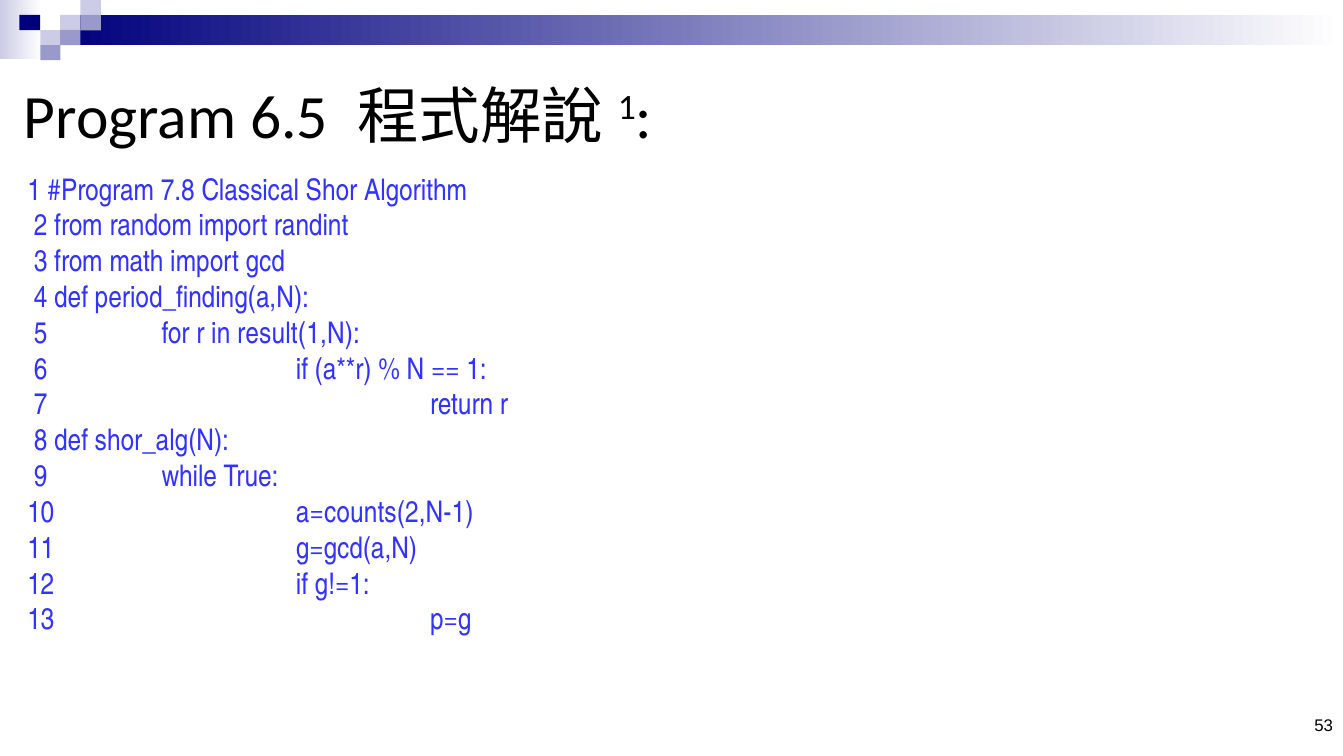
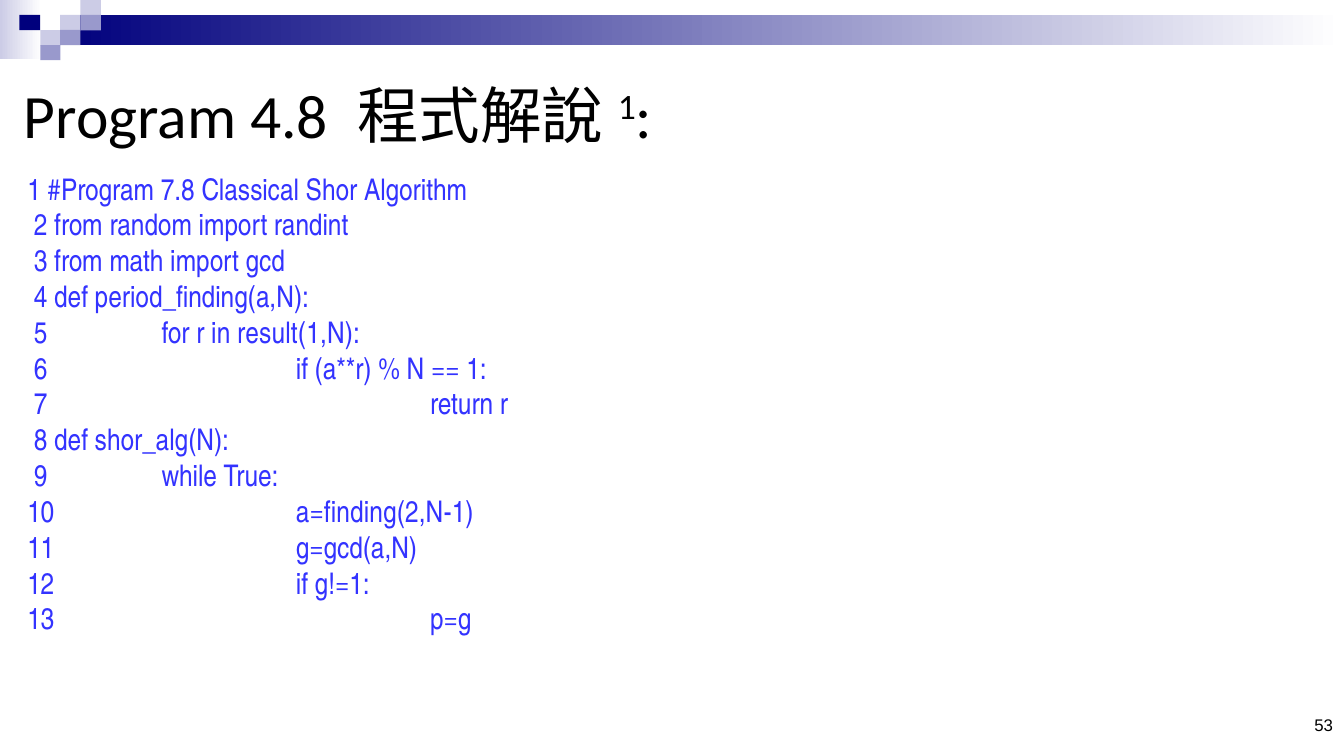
6.5: 6.5 -> 4.8
a=counts(2,N-1: a=counts(2,N-1 -> a=finding(2,N-1
